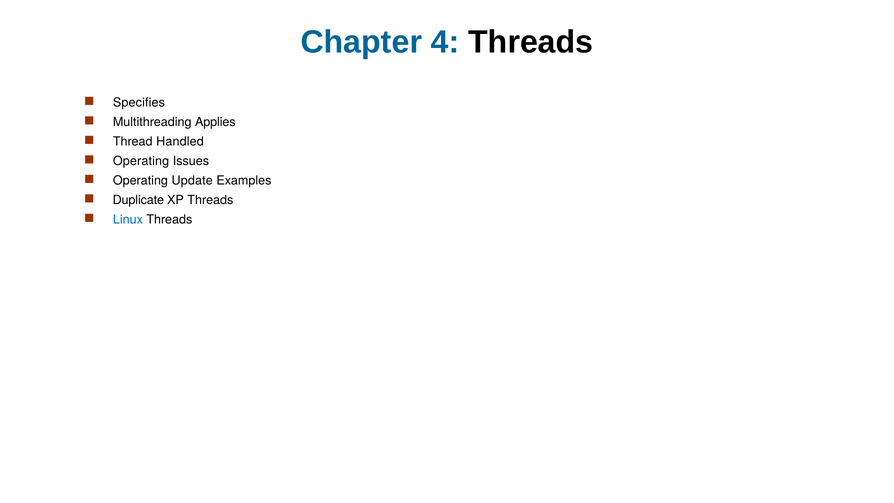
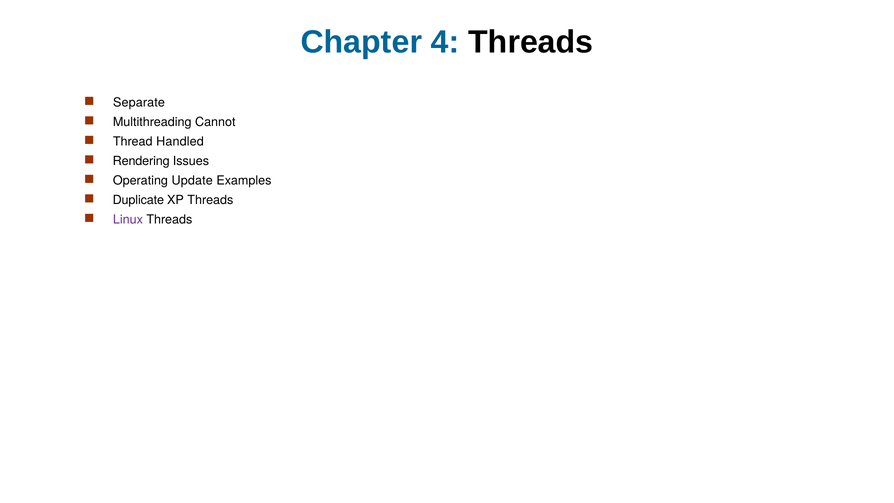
Specifies: Specifies -> Separate
Applies: Applies -> Cannot
Operating at (141, 161): Operating -> Rendering
Linux colour: blue -> purple
